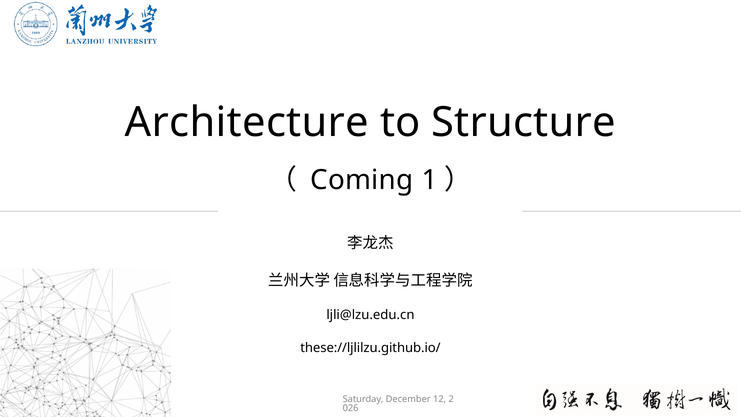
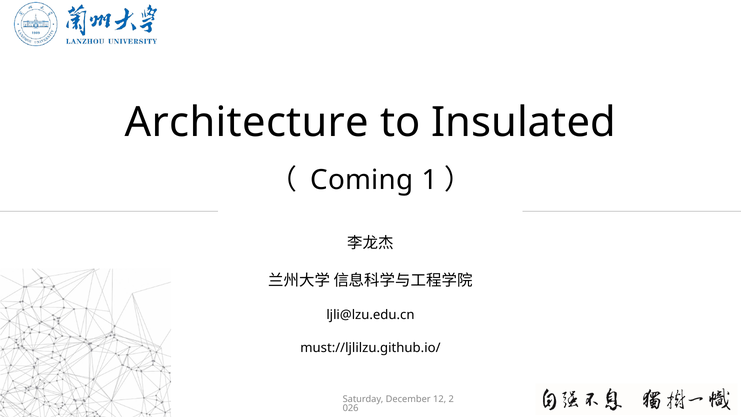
Structure: Structure -> Insulated
these://ljlilzu.github.io/: these://ljlilzu.github.io/ -> must://ljlilzu.github.io/
